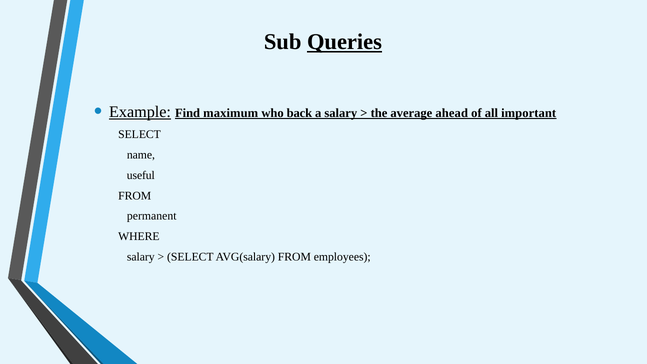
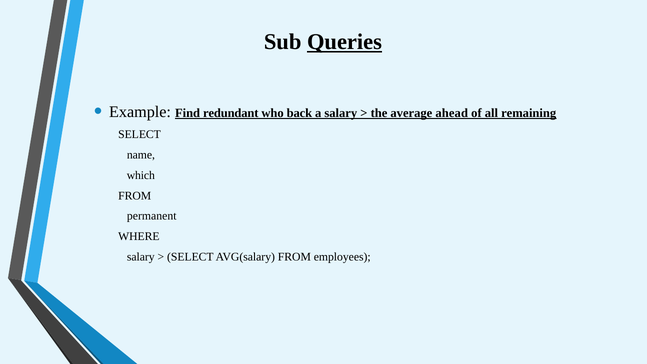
Example underline: present -> none
maximum: maximum -> redundant
important: important -> remaining
useful: useful -> which
